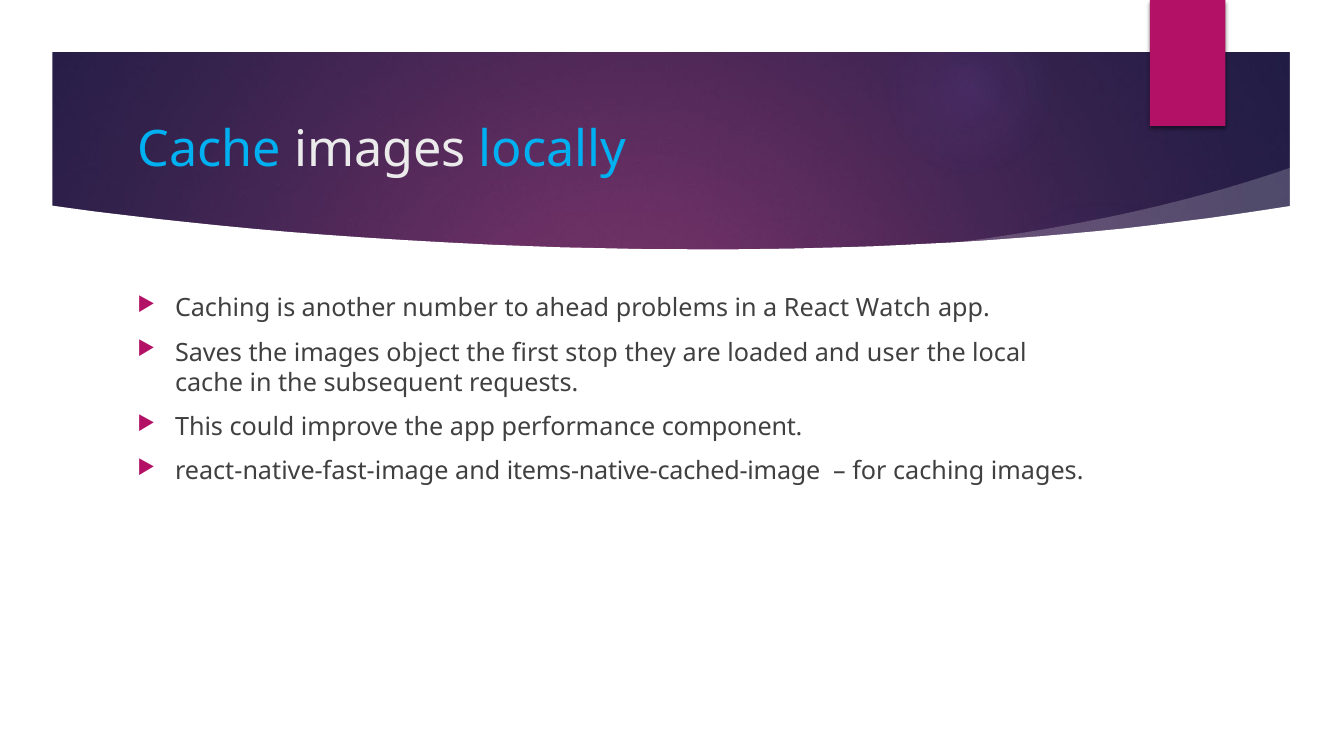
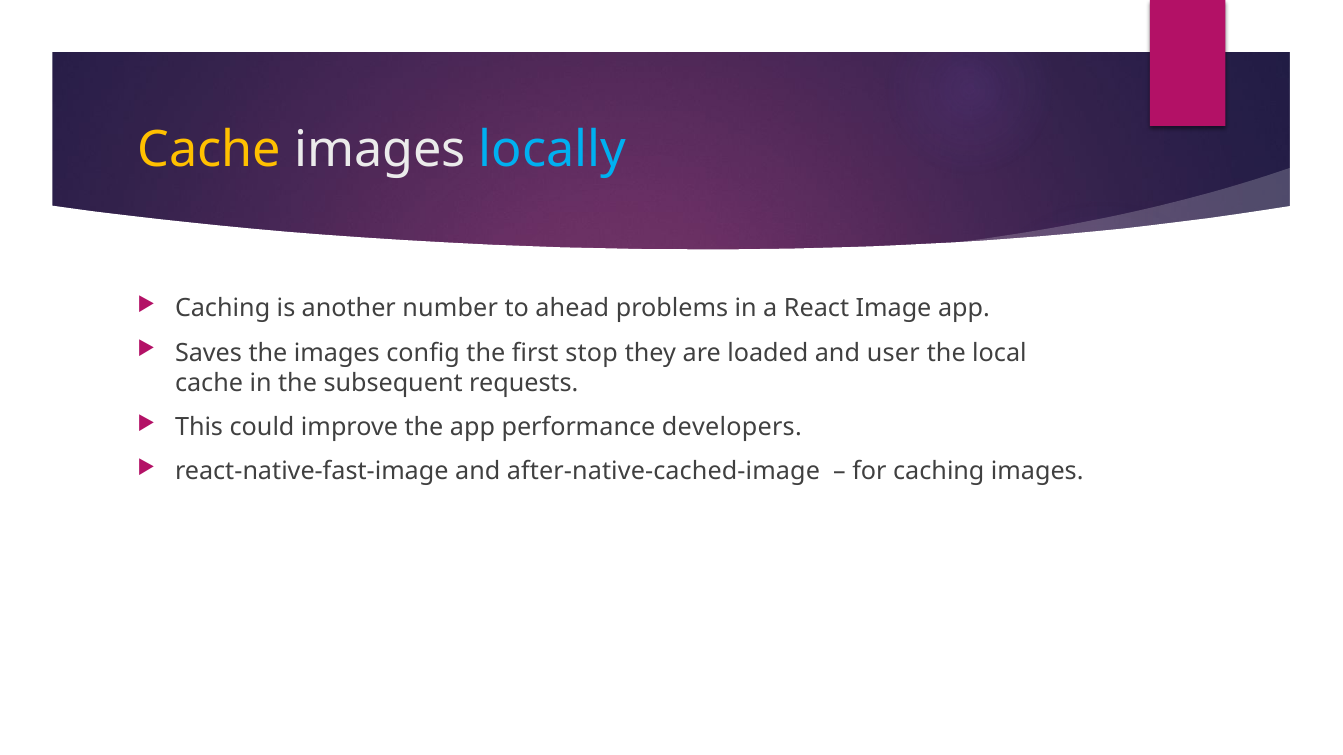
Cache at (209, 150) colour: light blue -> yellow
Watch: Watch -> Image
object: object -> config
component: component -> developers
items-native-cached-image: items-native-cached-image -> after-native-cached-image
